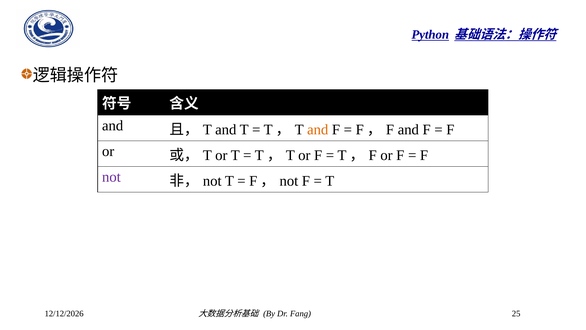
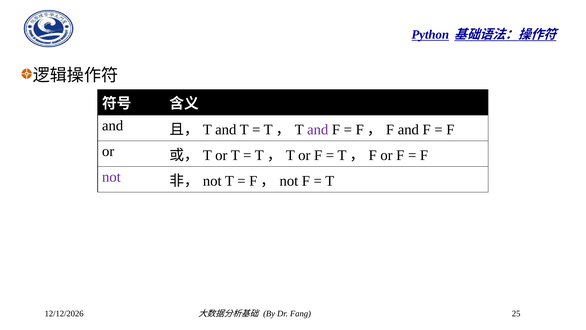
and at (318, 129) colour: orange -> purple
